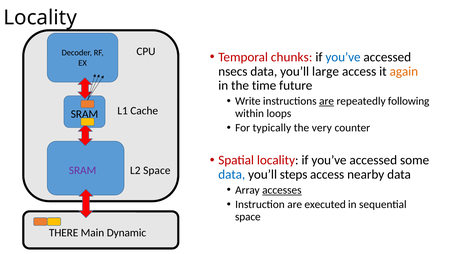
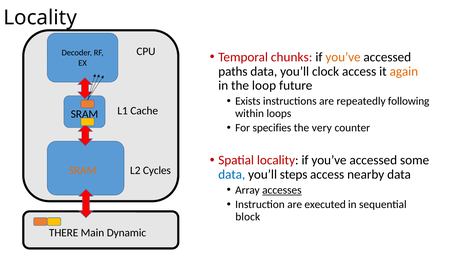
you’ve at (343, 57) colour: blue -> orange
nsecs: nsecs -> paths
large: large -> clock
time: time -> loop
Write: Write -> Exists
are at (327, 101) underline: present -> none
typically: typically -> specifies
SRAM at (83, 170) colour: purple -> orange
L2 Space: Space -> Cycles
space at (248, 216): space -> block
